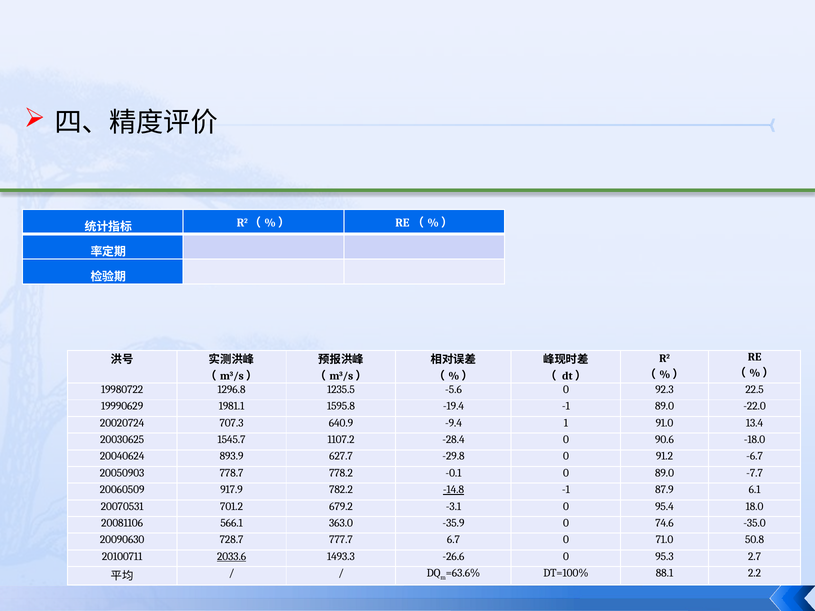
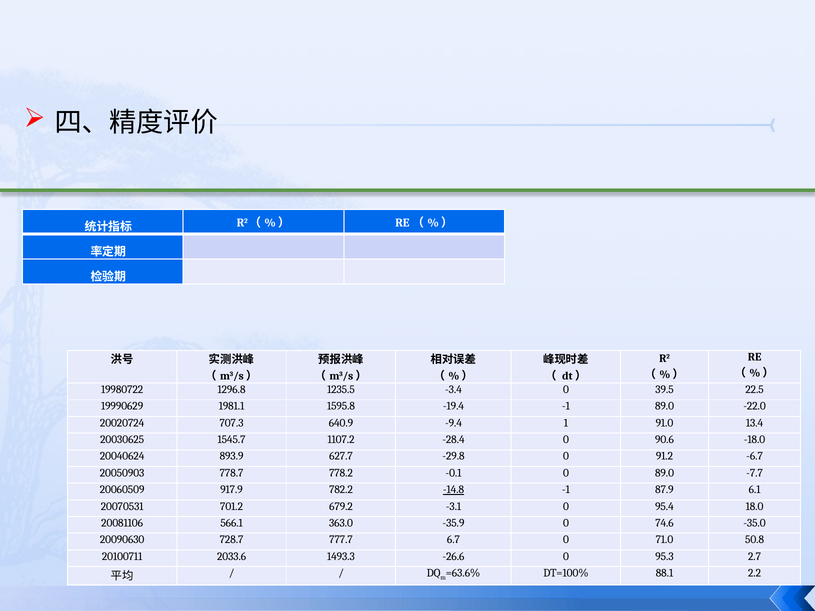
-5.6: -5.6 -> -3.4
92.3: 92.3 -> 39.5
2033.6 underline: present -> none
